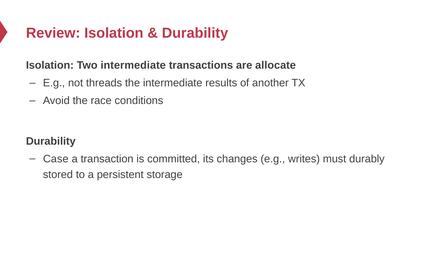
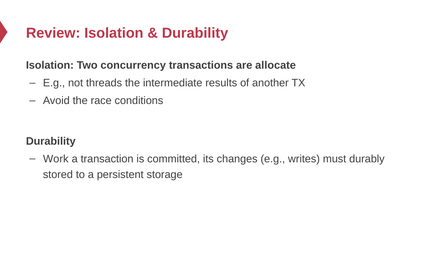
Two intermediate: intermediate -> concurrency
Case: Case -> Work
